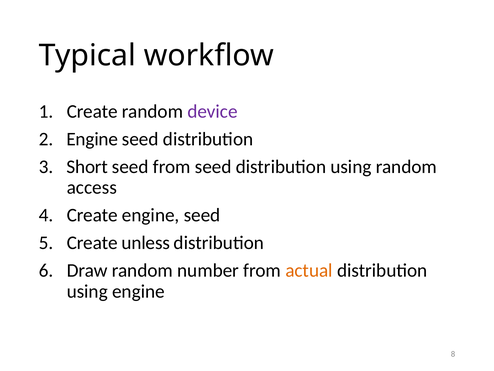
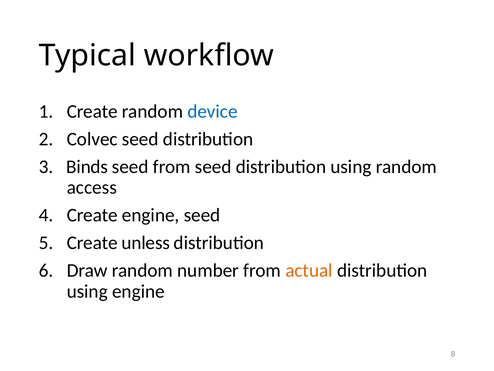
device colour: purple -> blue
Engine at (92, 139): Engine -> Colvec
Short: Short -> Binds
